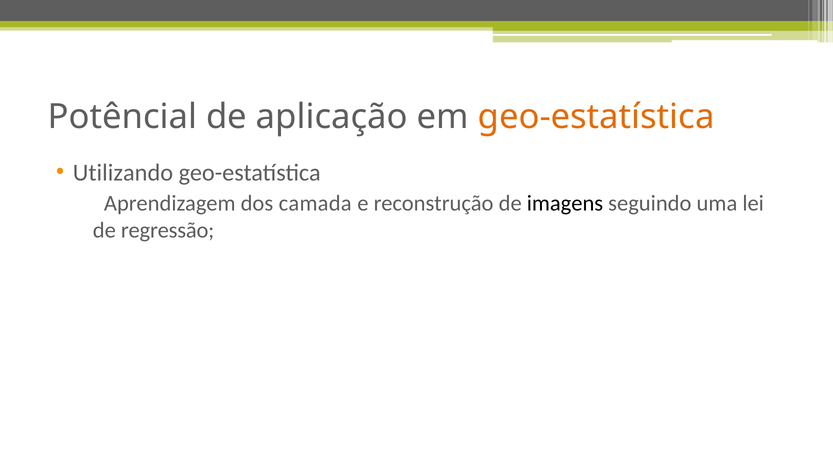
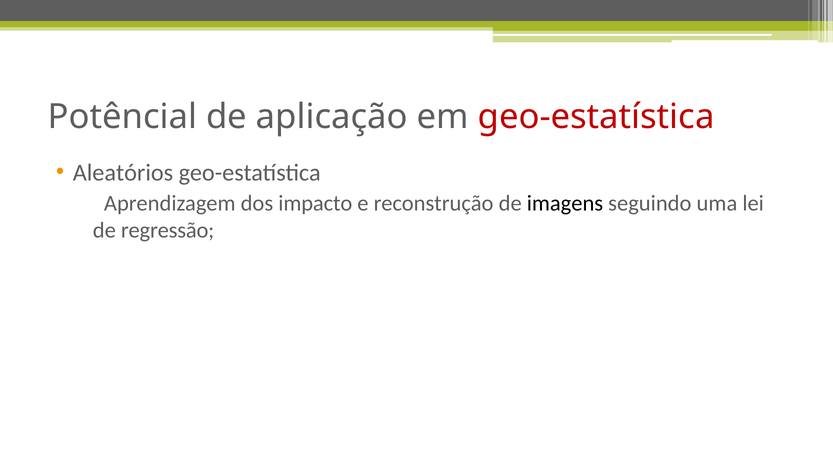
geo-estatística at (596, 117) colour: orange -> red
Utilizando: Utilizando -> Aleatórios
camada: camada -> impacto
